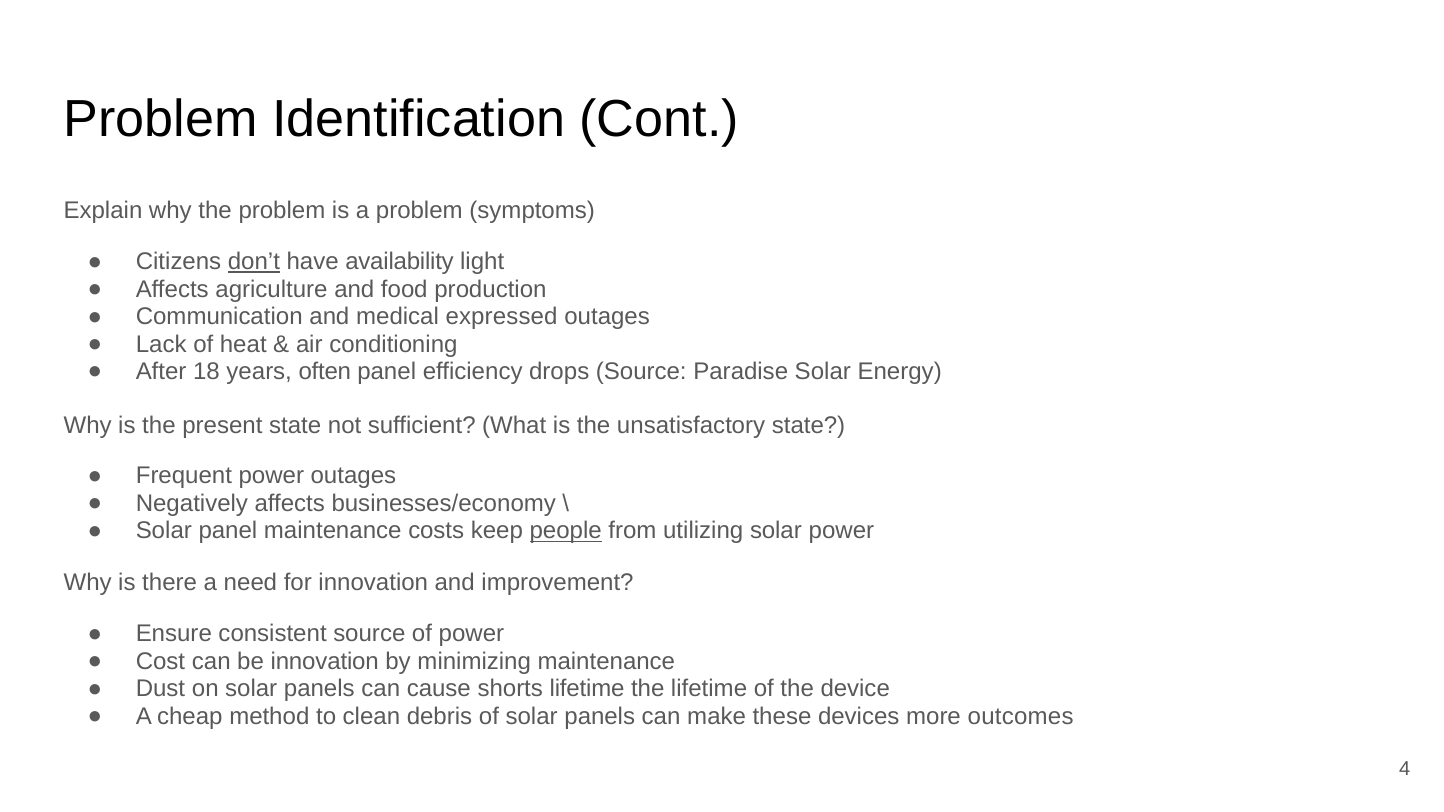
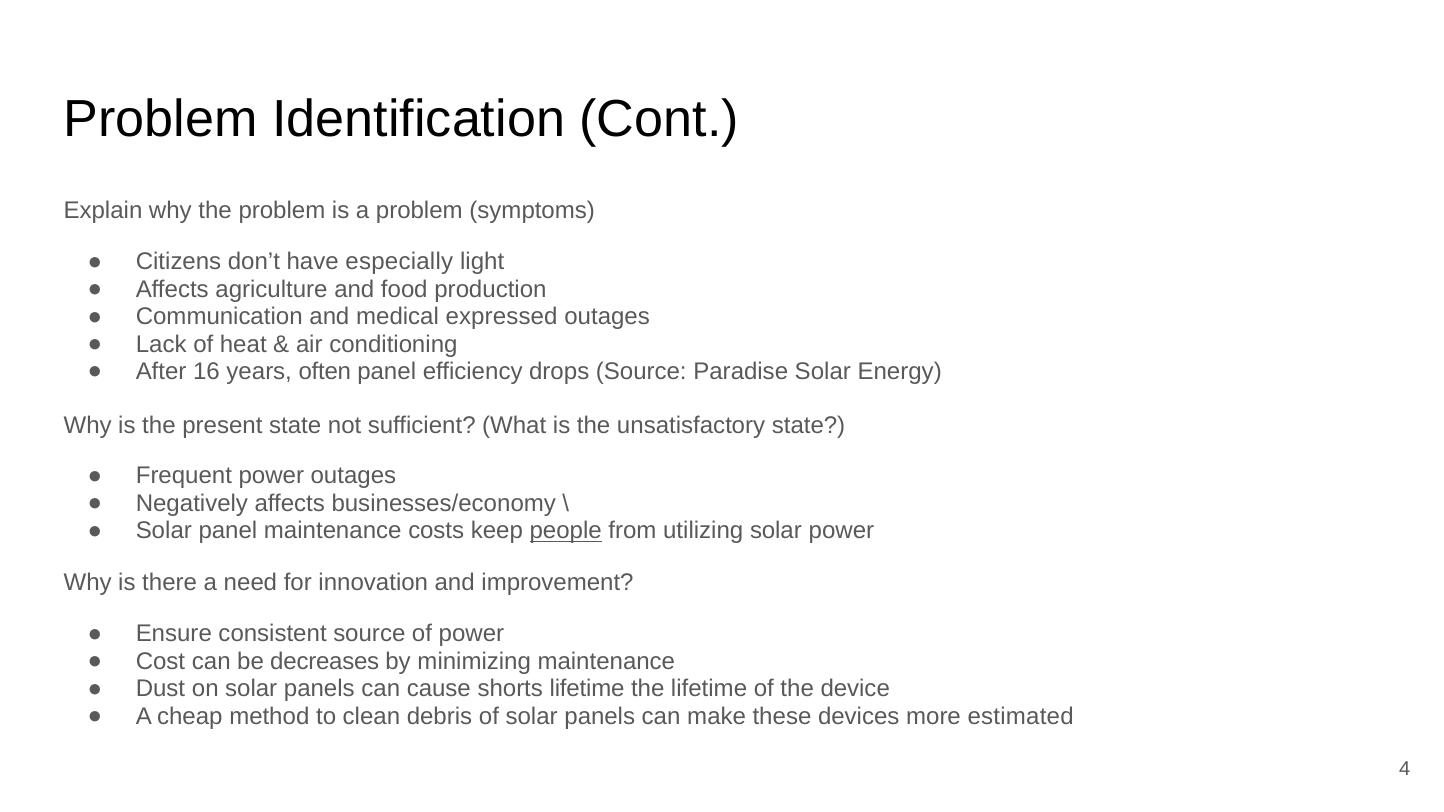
don’t underline: present -> none
availability: availability -> especially
18: 18 -> 16
be innovation: innovation -> decreases
outcomes: outcomes -> estimated
